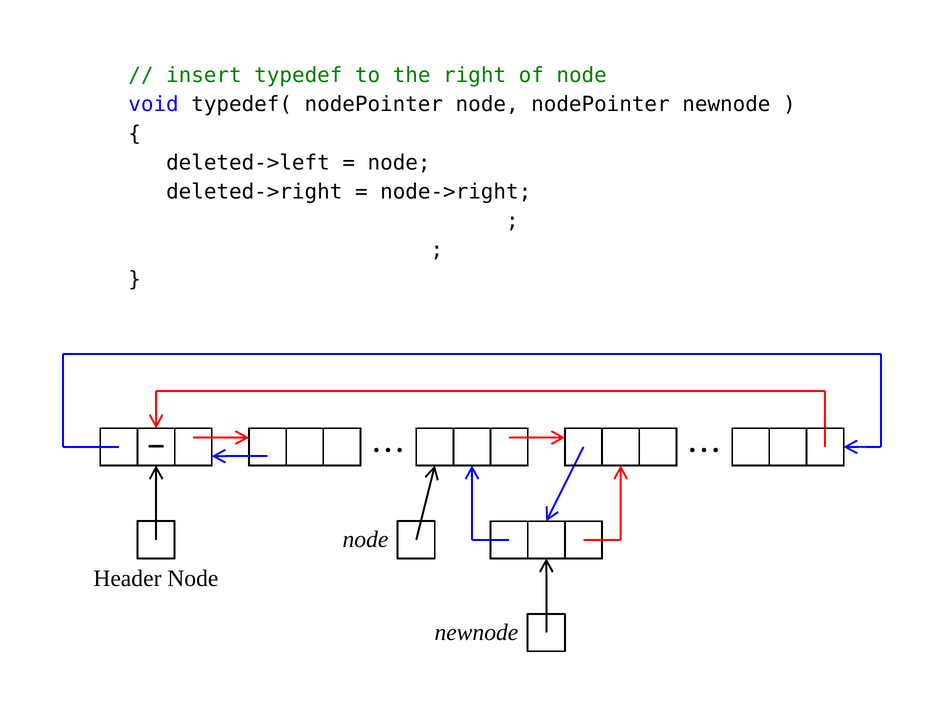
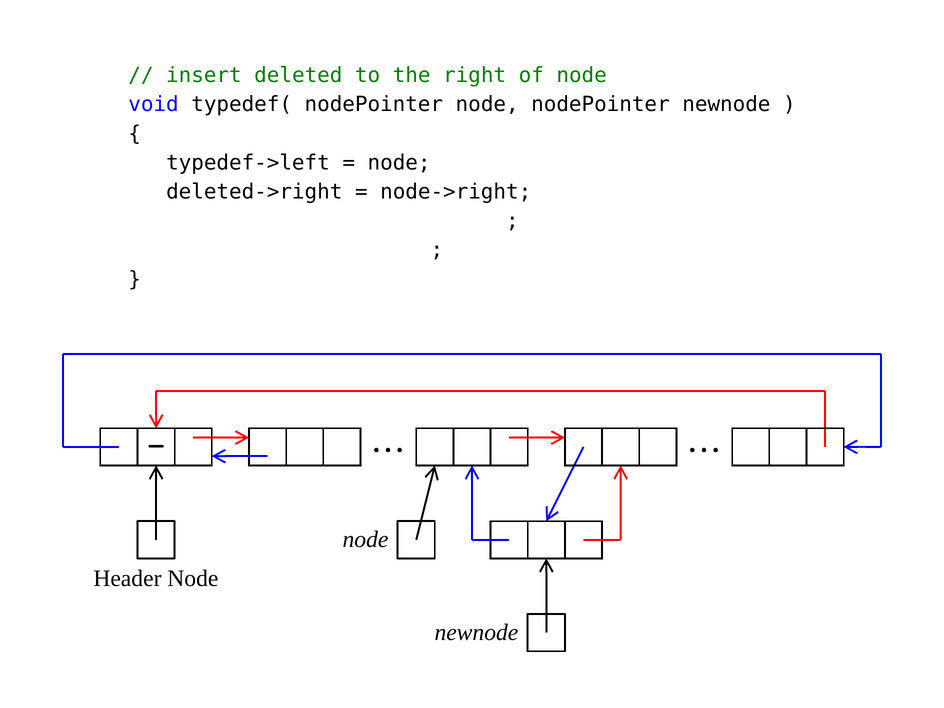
typedef: typedef -> deleted
deleted->left: deleted->left -> typedef->left
